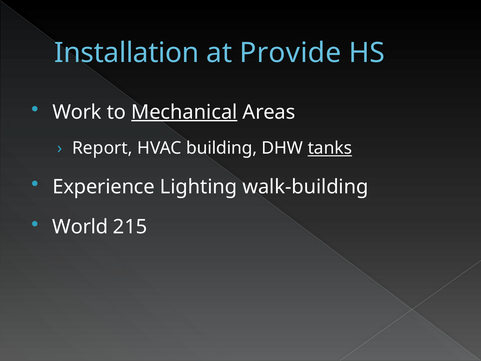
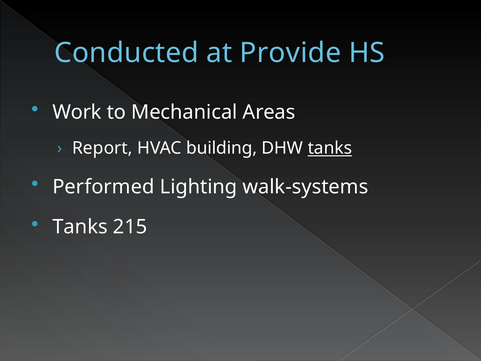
Installation: Installation -> Conducted
Mechanical underline: present -> none
Experience: Experience -> Performed
walk-building: walk-building -> walk-systems
World at (80, 227): World -> Tanks
